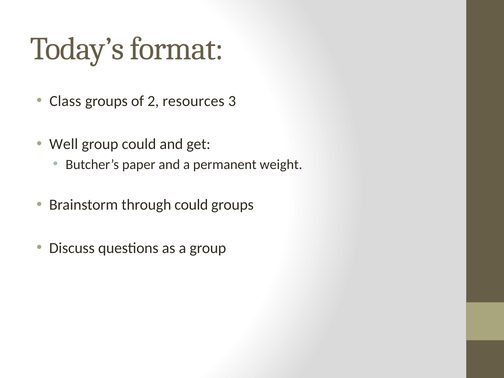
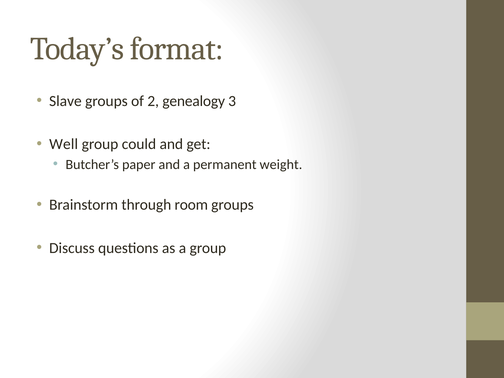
Class: Class -> Slave
resources: resources -> genealogy
through could: could -> room
